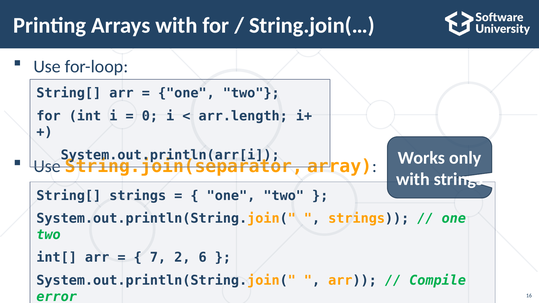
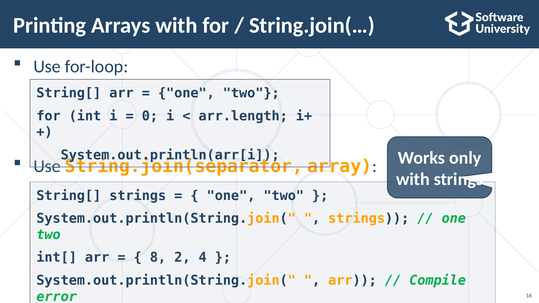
7: 7 -> 8
6: 6 -> 4
